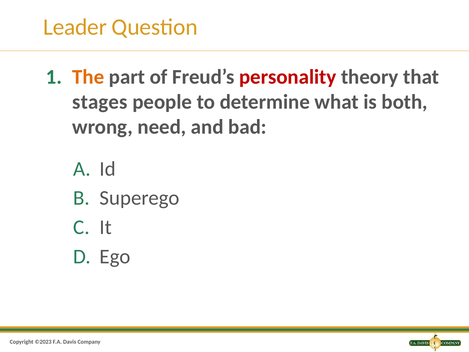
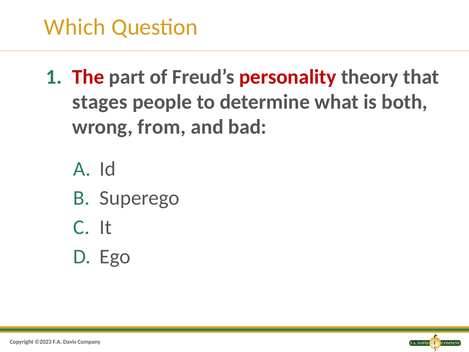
Leader: Leader -> Which
The colour: orange -> red
need: need -> from
